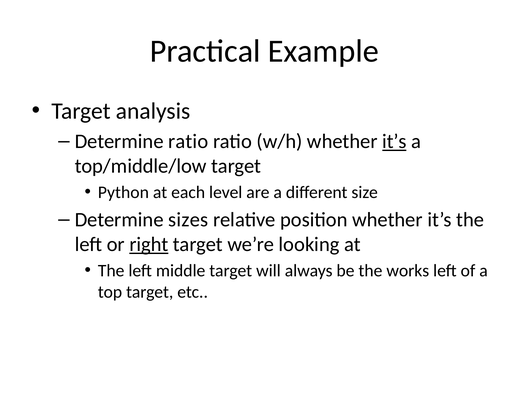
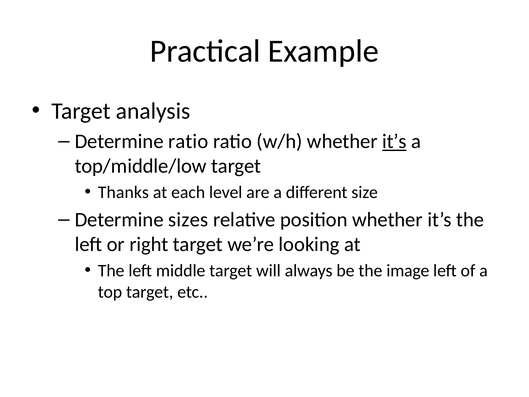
Python: Python -> Thanks
right underline: present -> none
works: works -> image
